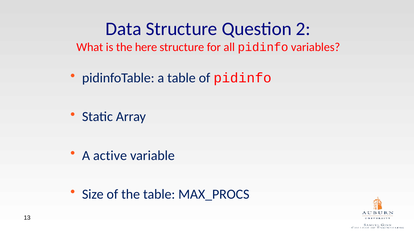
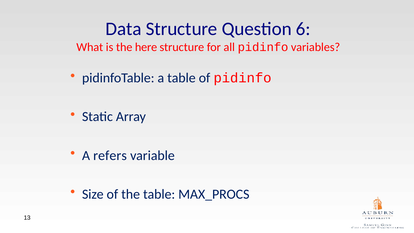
2: 2 -> 6
active: active -> refers
